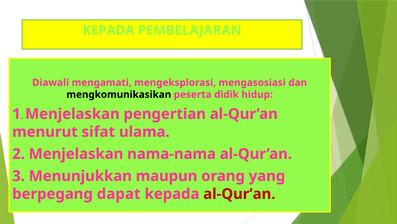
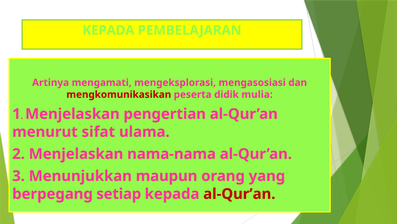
Diawali: Diawali -> Artinya
mengkomunikasikan colour: black -> red
hidup: hidup -> mulia
dapat: dapat -> setiap
